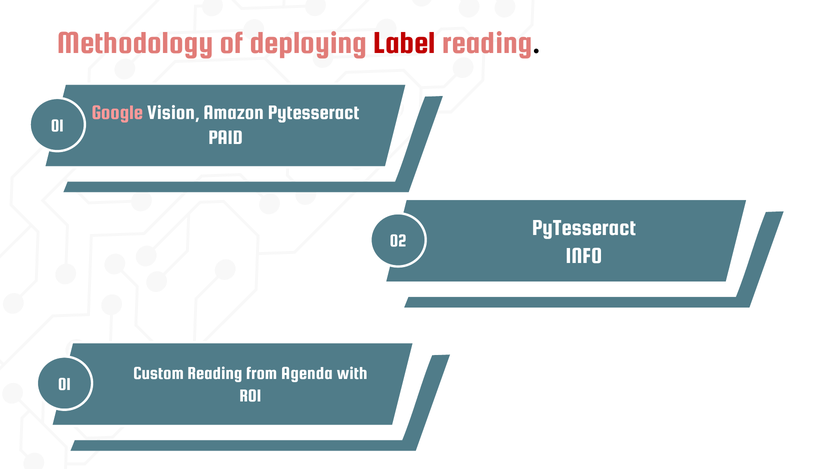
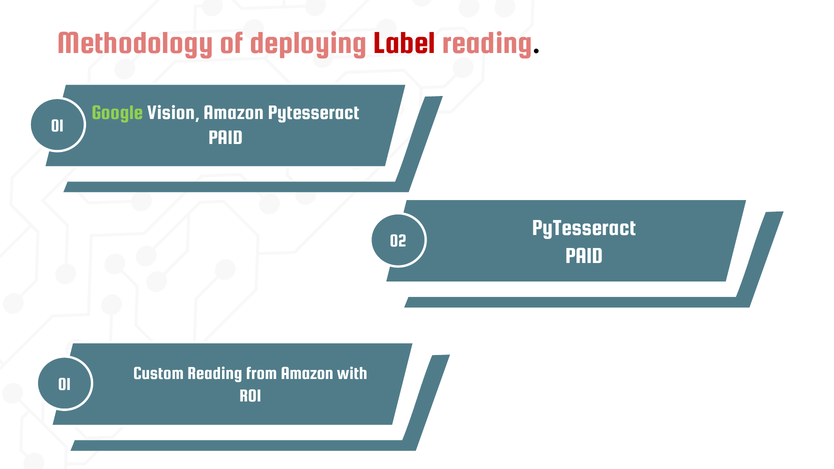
Google colour: pink -> light green
INFO at (584, 255): INFO -> PAID
from Agenda: Agenda -> Amazon
